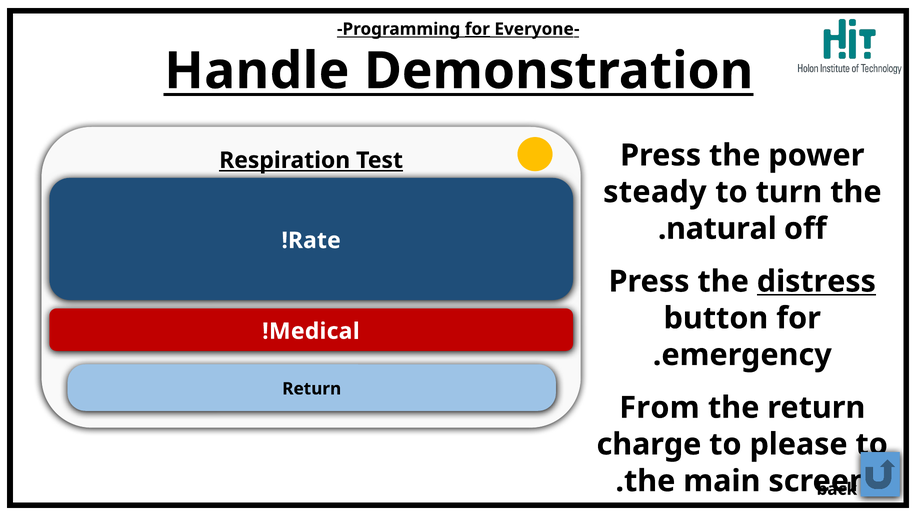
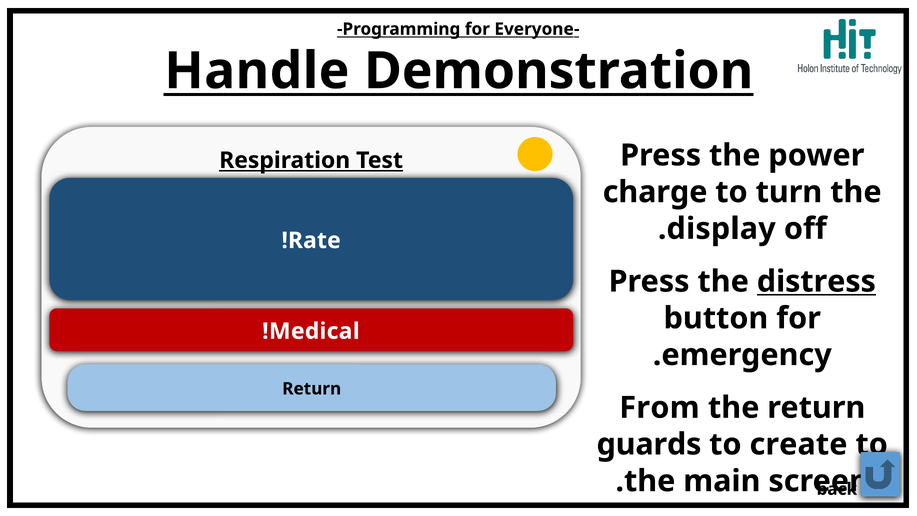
for at (477, 29) underline: present -> none
steady: steady -> charge
natural: natural -> display
charge: charge -> guards
please: please -> create
